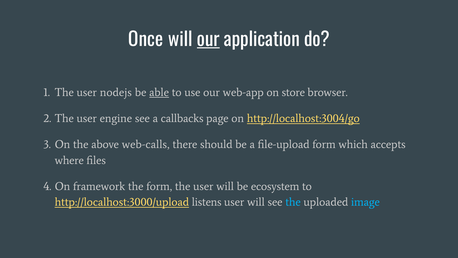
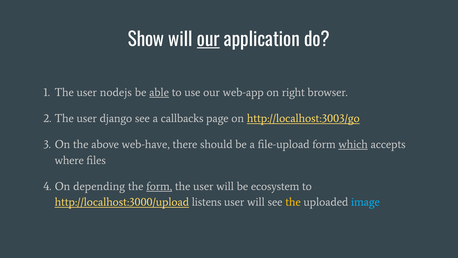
Once: Once -> Show
store: store -> right
engine: engine -> django
http://localhost:3004/go: http://localhost:3004/go -> http://localhost:3003/go
web-calls: web-calls -> web-have
which underline: none -> present
framework: framework -> depending
form at (159, 186) underline: none -> present
the at (293, 202) colour: light blue -> yellow
